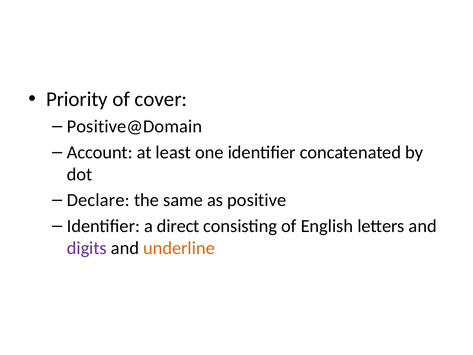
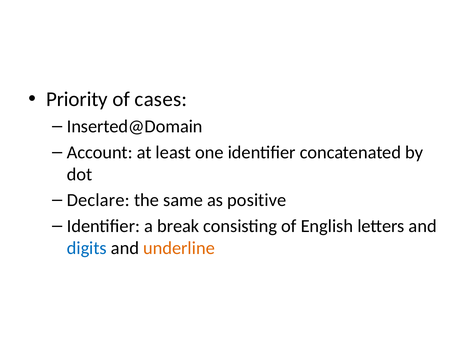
cover: cover -> cases
Positive@Domain: Positive@Domain -> Inserted@Domain
direct: direct -> break
digits colour: purple -> blue
